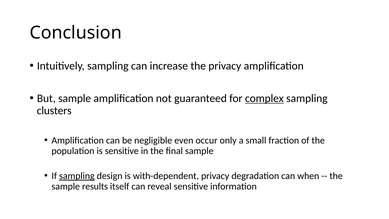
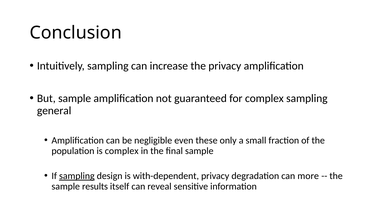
complex at (264, 98) underline: present -> none
clusters: clusters -> general
occur: occur -> these
is sensitive: sensitive -> complex
when: when -> more
